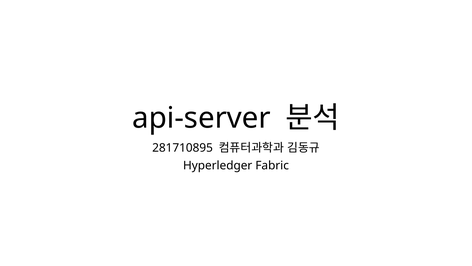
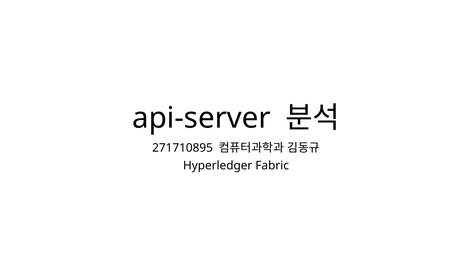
281710895: 281710895 -> 271710895
